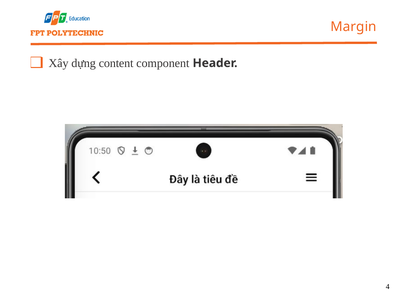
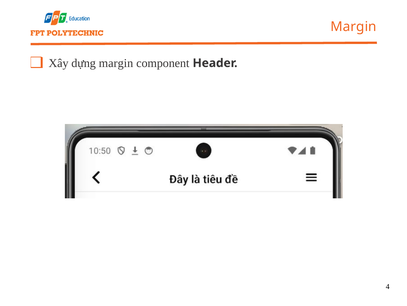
dựng content: content -> margin
